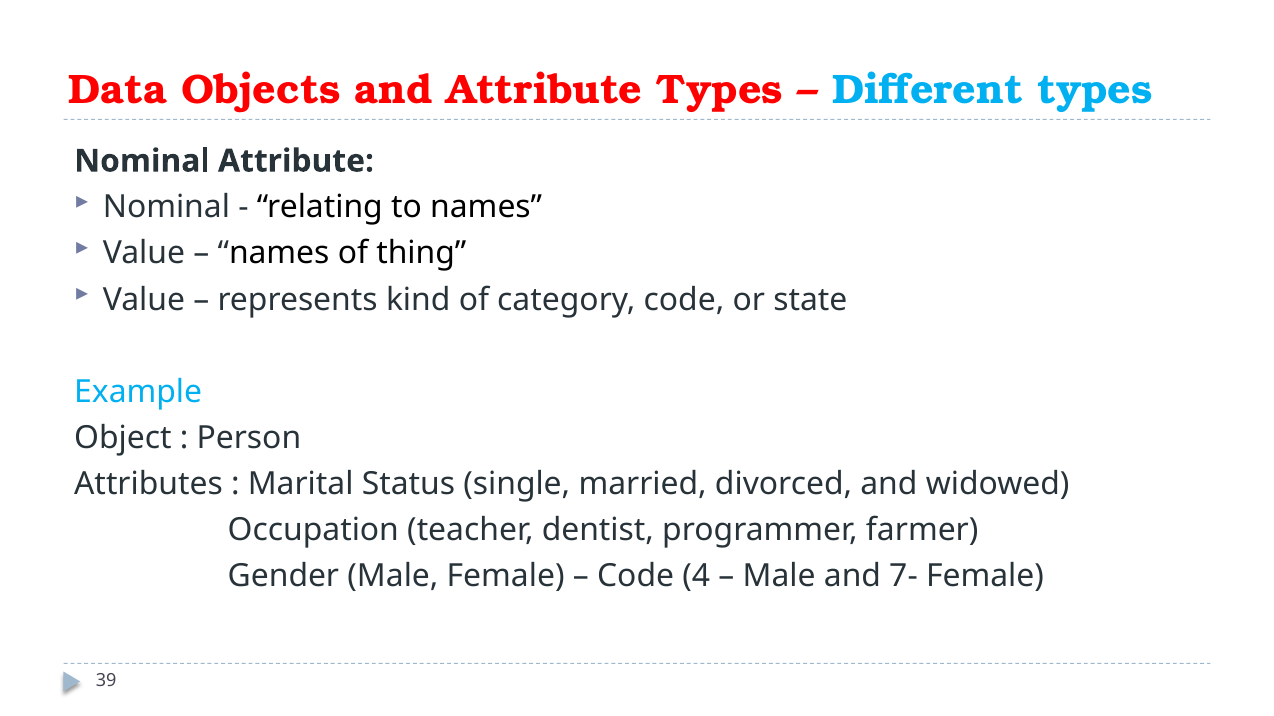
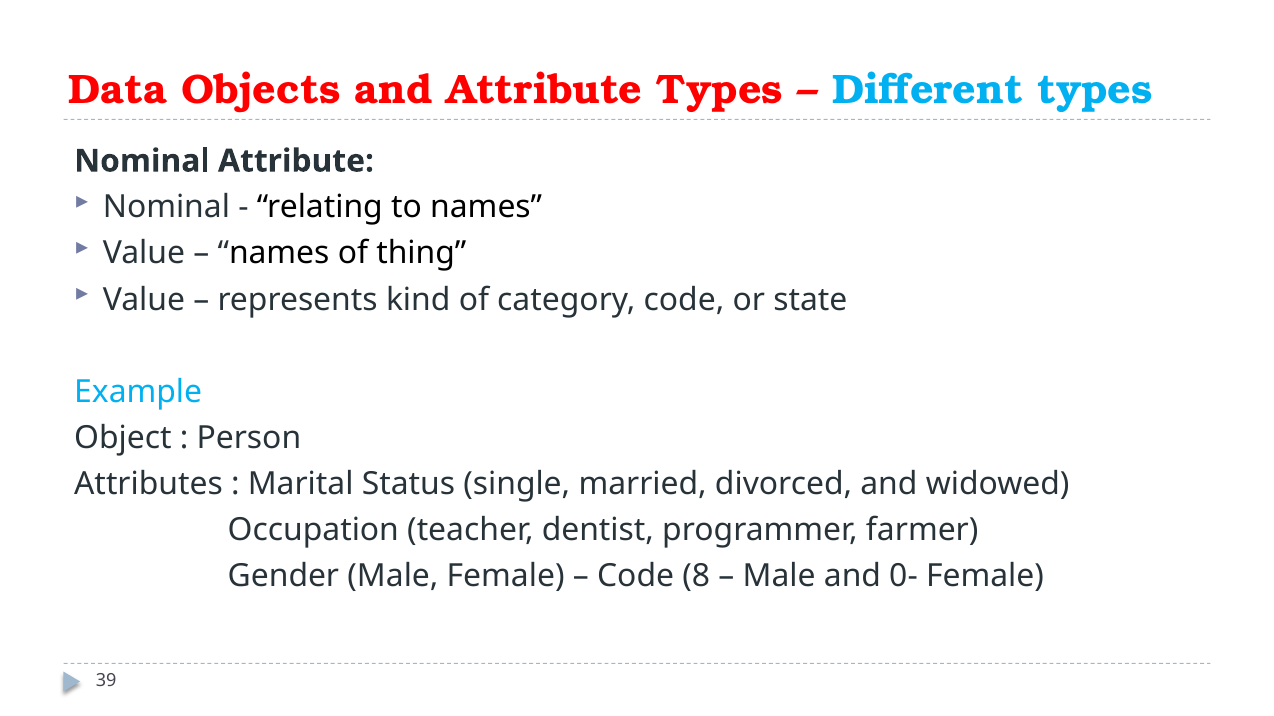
4: 4 -> 8
7-: 7- -> 0-
